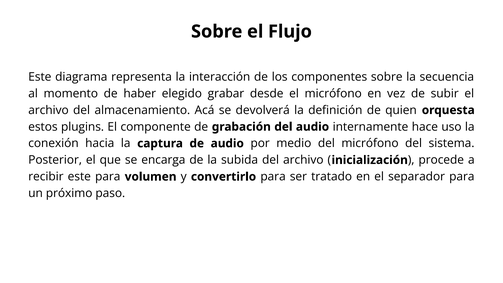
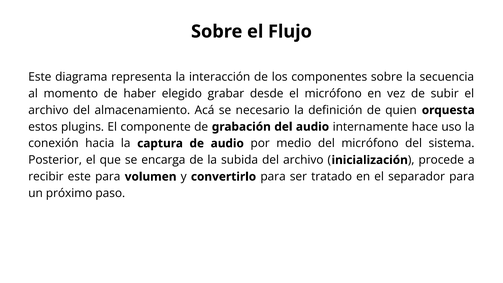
devolverá: devolverá -> necesario
